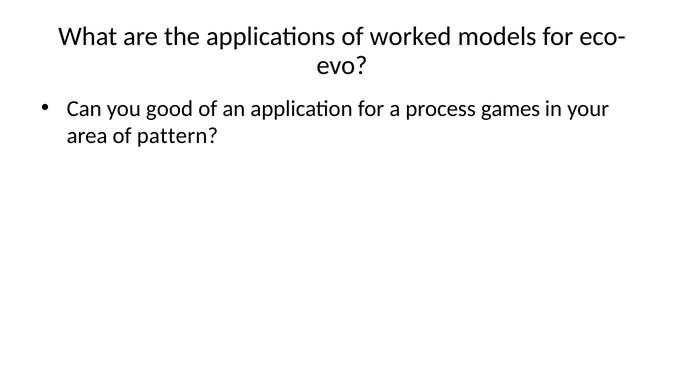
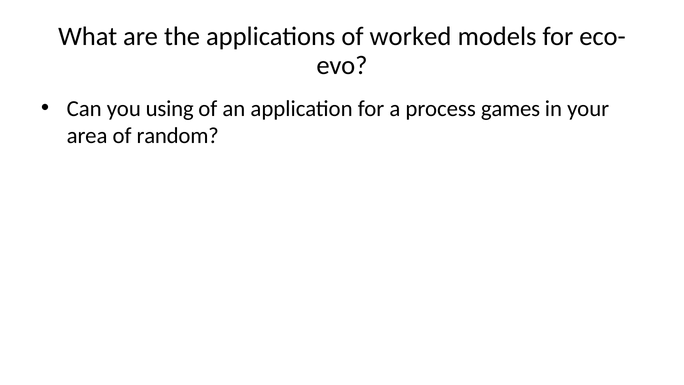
good: good -> using
pattern: pattern -> random
